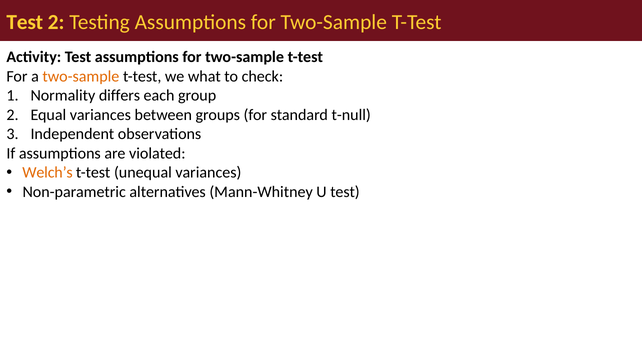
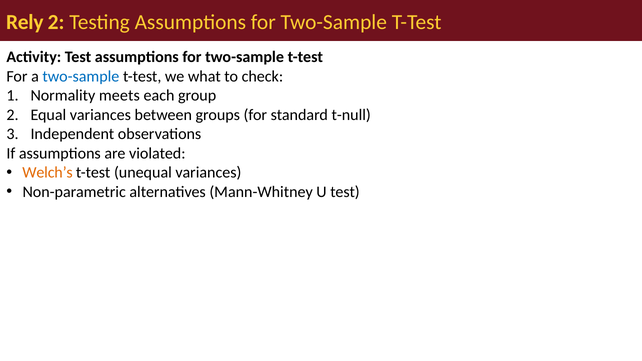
Test at (25, 22): Test -> Rely
two-sample at (81, 76) colour: orange -> blue
differs: differs -> meets
